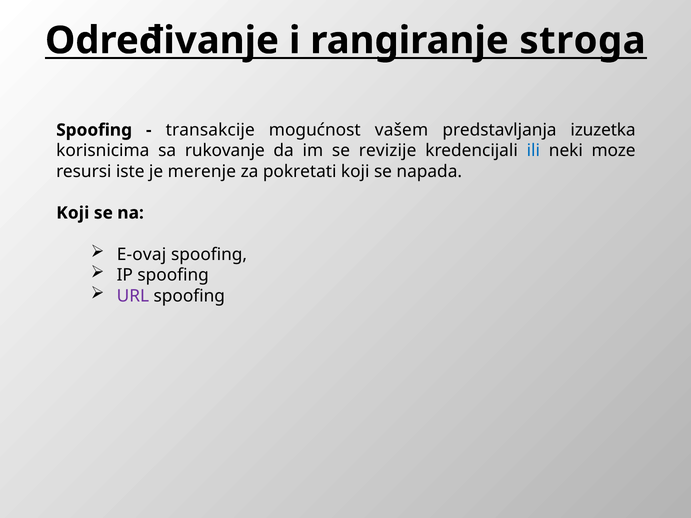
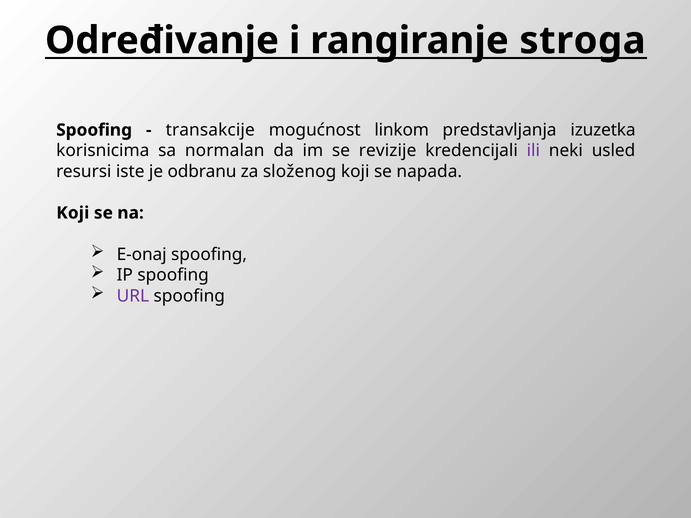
vašem: vašem -> linkom
rukovanje: rukovanje -> normalan
ili colour: blue -> purple
moze: moze -> usled
merenje: merenje -> odbranu
pokretati: pokretati -> složenog
E-ovaj: E-ovaj -> E-onaj
